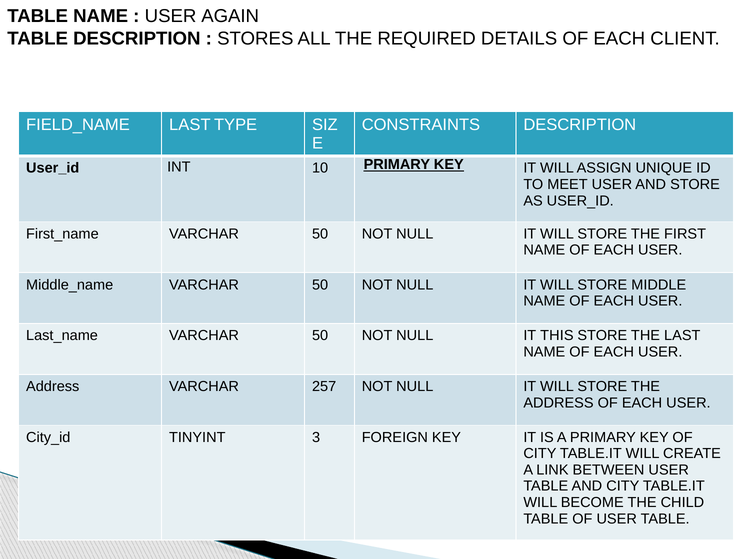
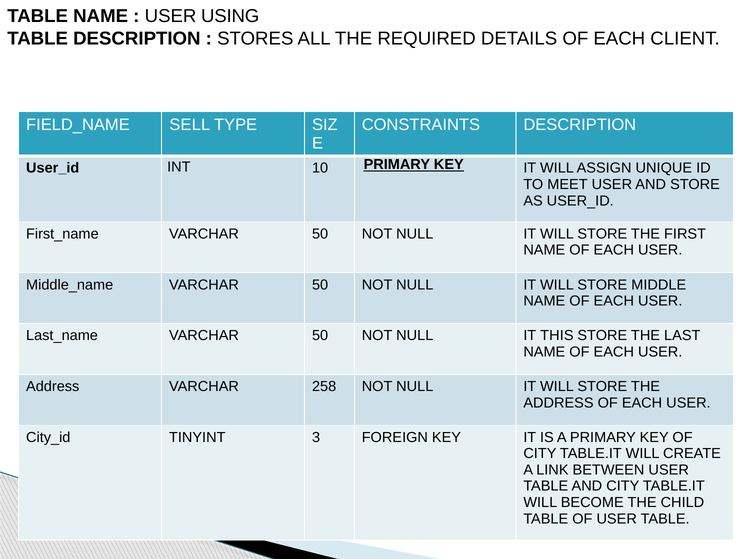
AGAIN: AGAIN -> USING
LAST at (190, 125): LAST -> SELL
257: 257 -> 258
